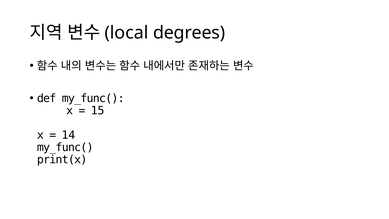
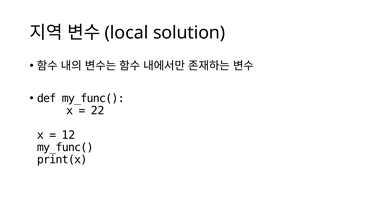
degrees: degrees -> solution
15: 15 -> 22
14: 14 -> 12
